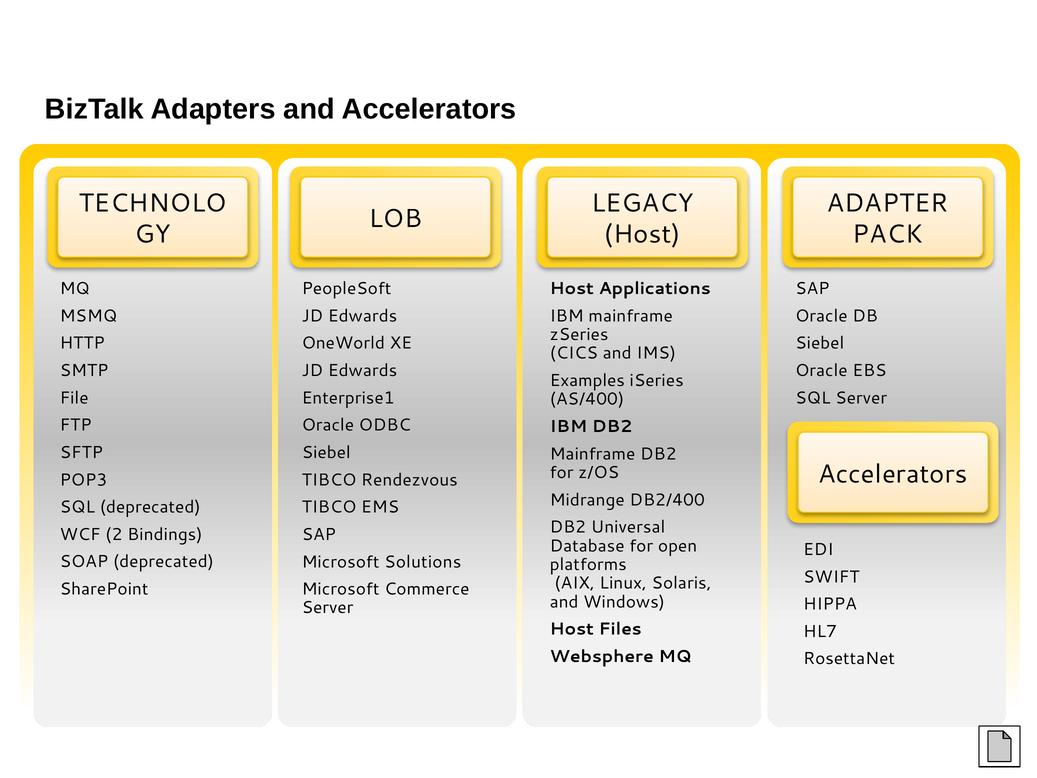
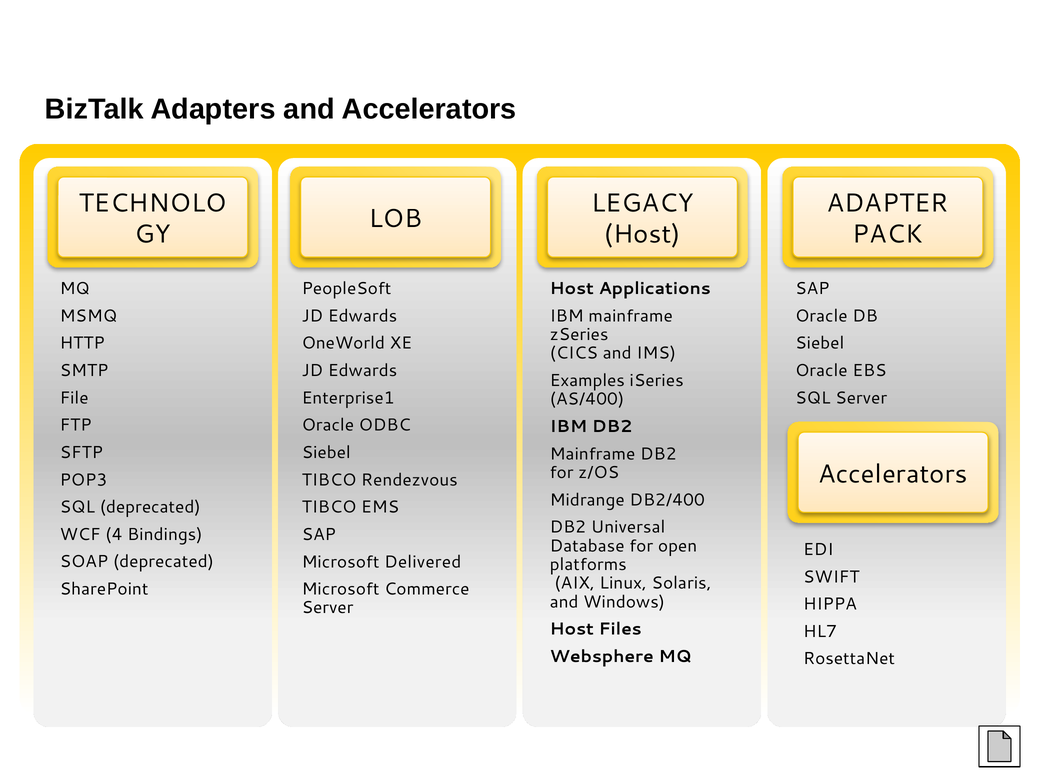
2: 2 -> 4
Solutions: Solutions -> Delivered
